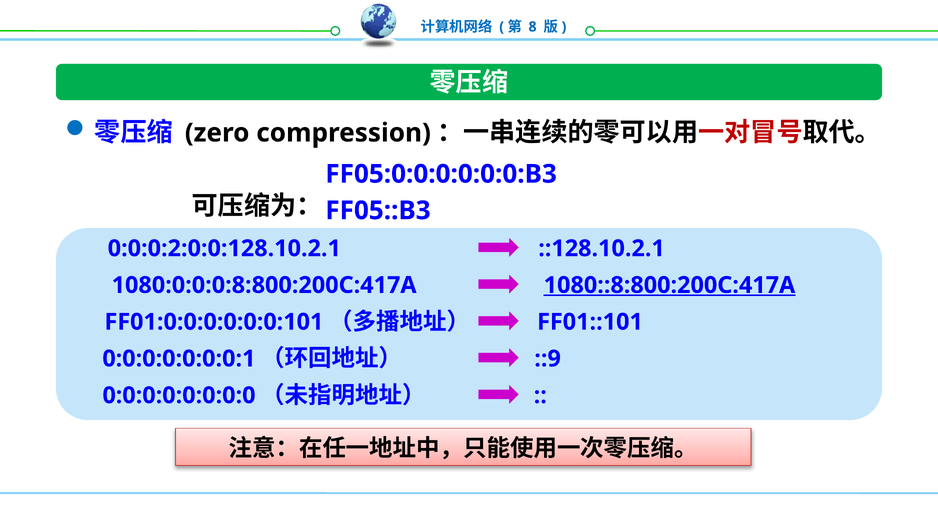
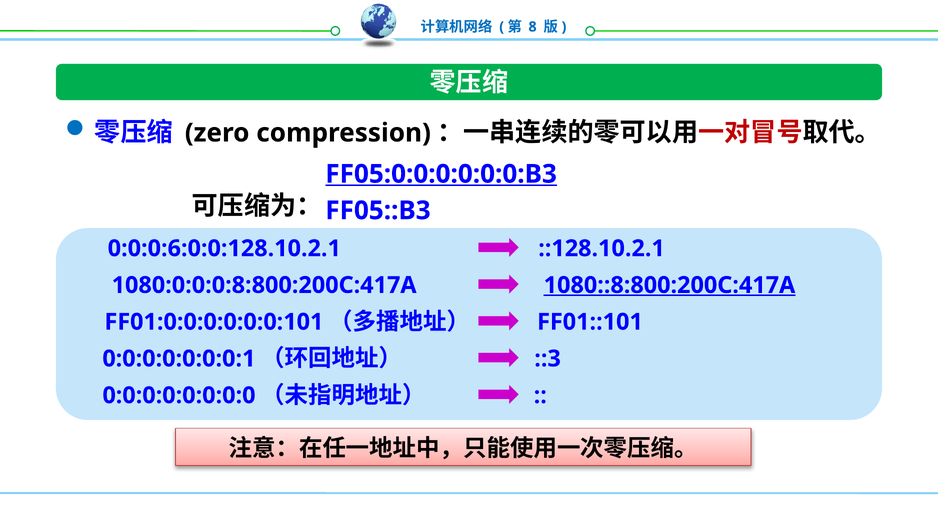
FF05:0:0:0:0:0:0:B3 underline: none -> present
0:0:0:2:0:0:128.10.2.1: 0:0:0:2:0:0:128.10.2.1 -> 0:0:0:6:0:0:128.10.2.1
::9: ::9 -> ::3
